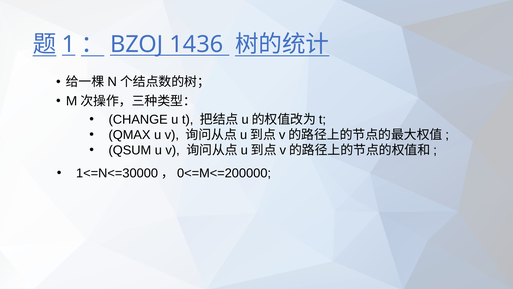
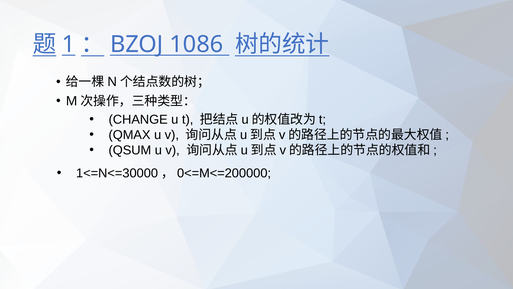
1436: 1436 -> 1086
